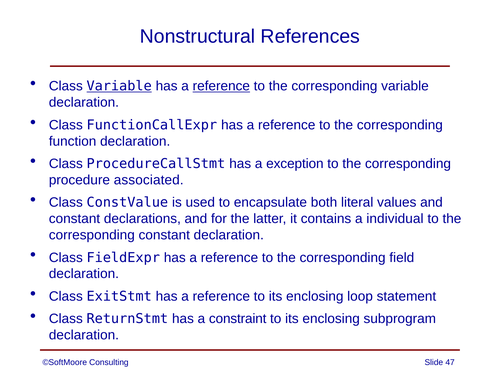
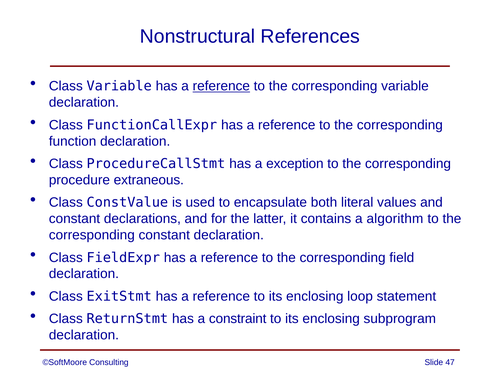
Variable at (119, 86) underline: present -> none
associated: associated -> extraneous
individual: individual -> algorithm
